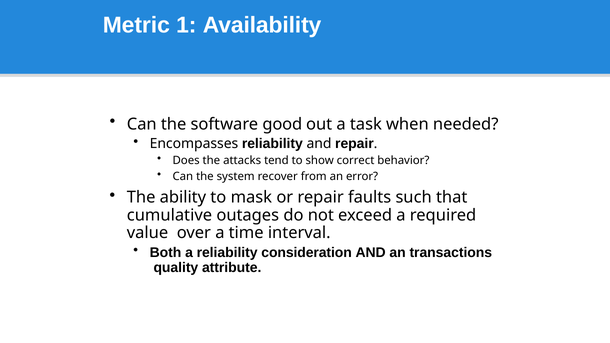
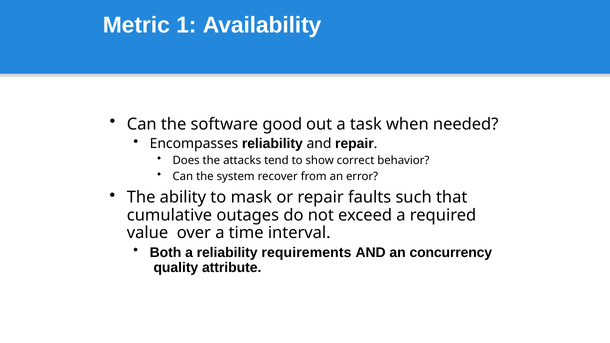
consideration: consideration -> requirements
transactions: transactions -> concurrency
